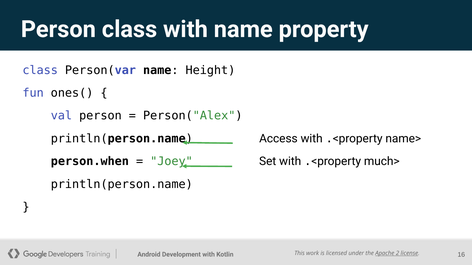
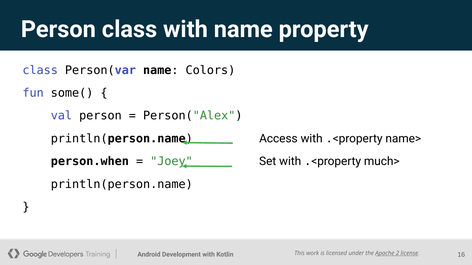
Height: Height -> Colors
ones(: ones( -> some(
